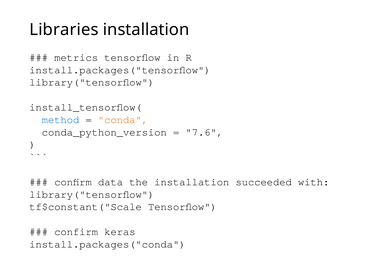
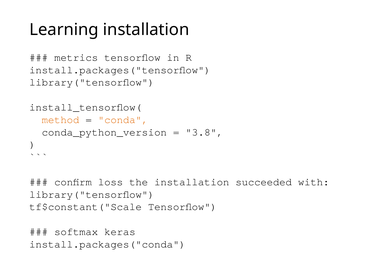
Libraries: Libraries -> Learning
method colour: blue -> orange
7.6: 7.6 -> 3.8
data: data -> loss
confirm at (76, 232): confirm -> softmax
